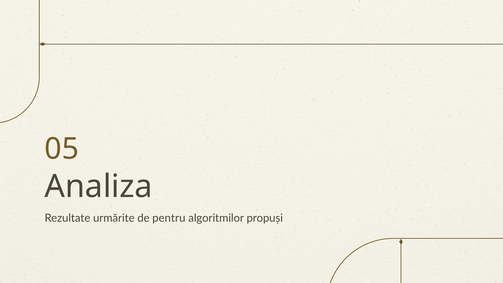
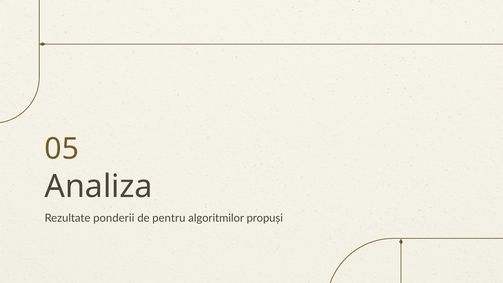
urmărite: urmărite -> ponderii
